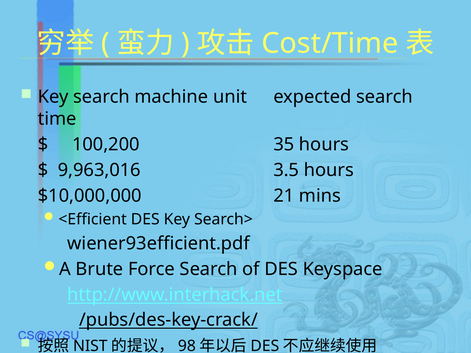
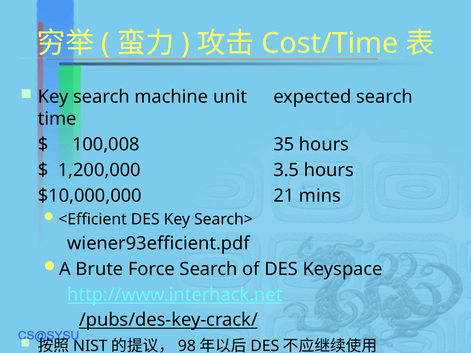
100,200: 100,200 -> 100,008
9,963,016: 9,963,016 -> 1,200,000
